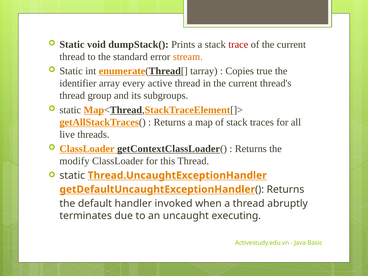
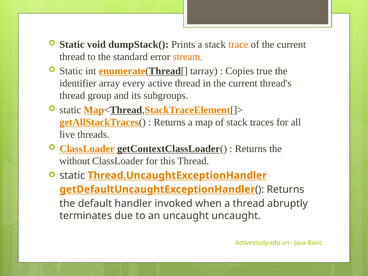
trace colour: red -> orange
modify: modify -> without
uncaught executing: executing -> uncaught
